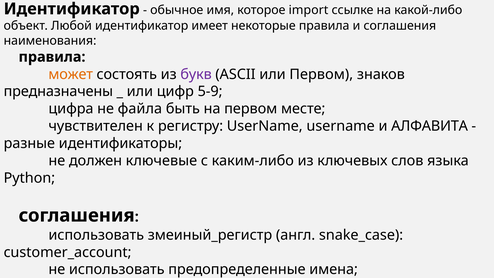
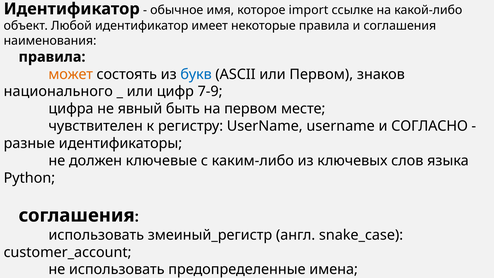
букв colour: purple -> blue
предназначены: предназначены -> национального
5-9: 5-9 -> 7-9
файла: файла -> явный
АЛФАВИТА: АЛФАВИТА -> СОГЛАСНО
